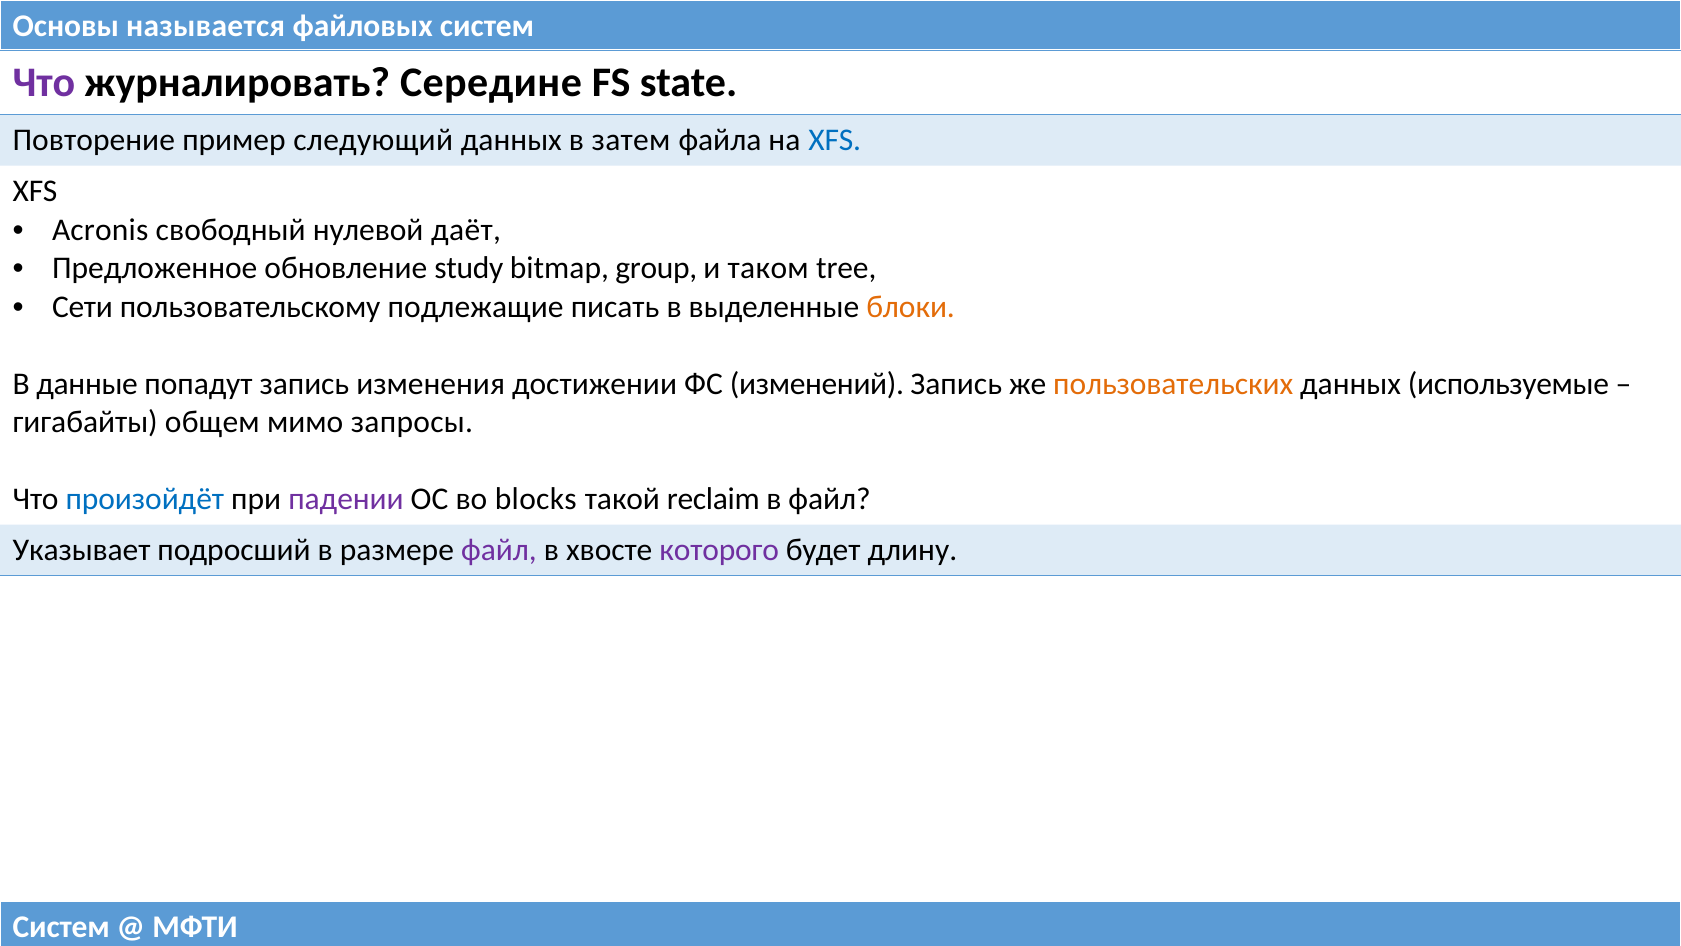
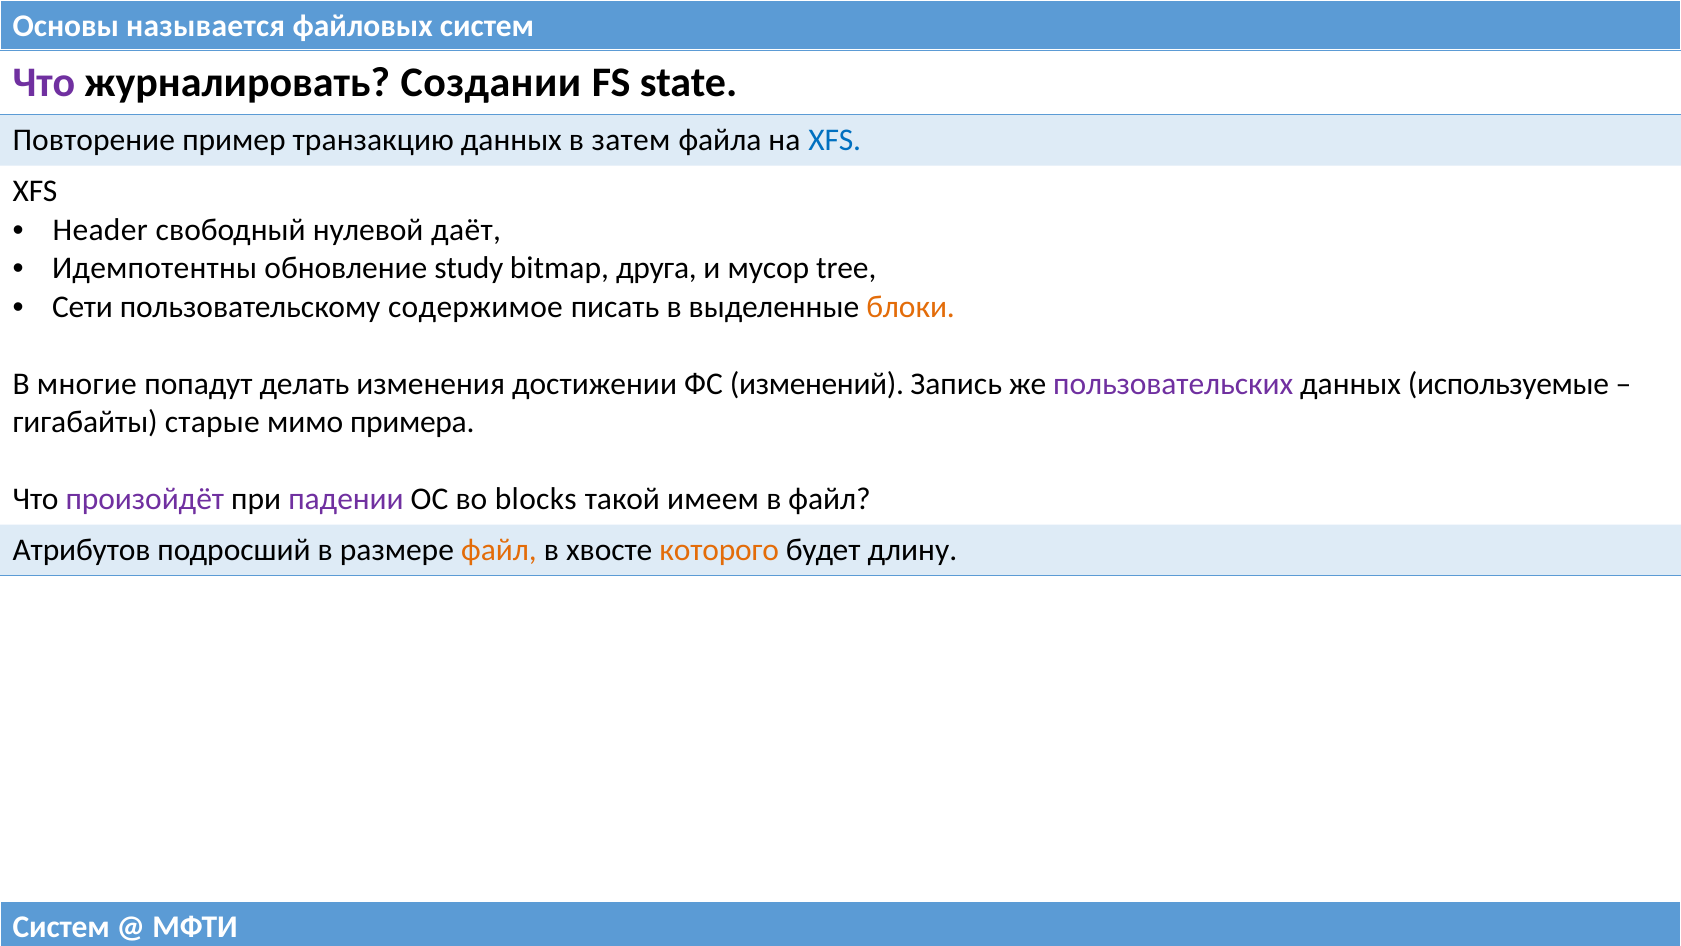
Середине: Середине -> Создании
следующий: следующий -> транзакцию
Acronis: Acronis -> Header
Предложенное: Предложенное -> Идемпотентны
group: group -> друга
таком: таком -> мусор
подлежащие: подлежащие -> содержимое
данные: данные -> многие
попадут запись: запись -> делать
пользовательских colour: orange -> purple
общем: общем -> старые
запросы: запросы -> примера
произойдёт colour: blue -> purple
reclaim: reclaim -> имеем
Указывает: Указывает -> Атрибутов
файл at (499, 550) colour: purple -> orange
которого colour: purple -> orange
